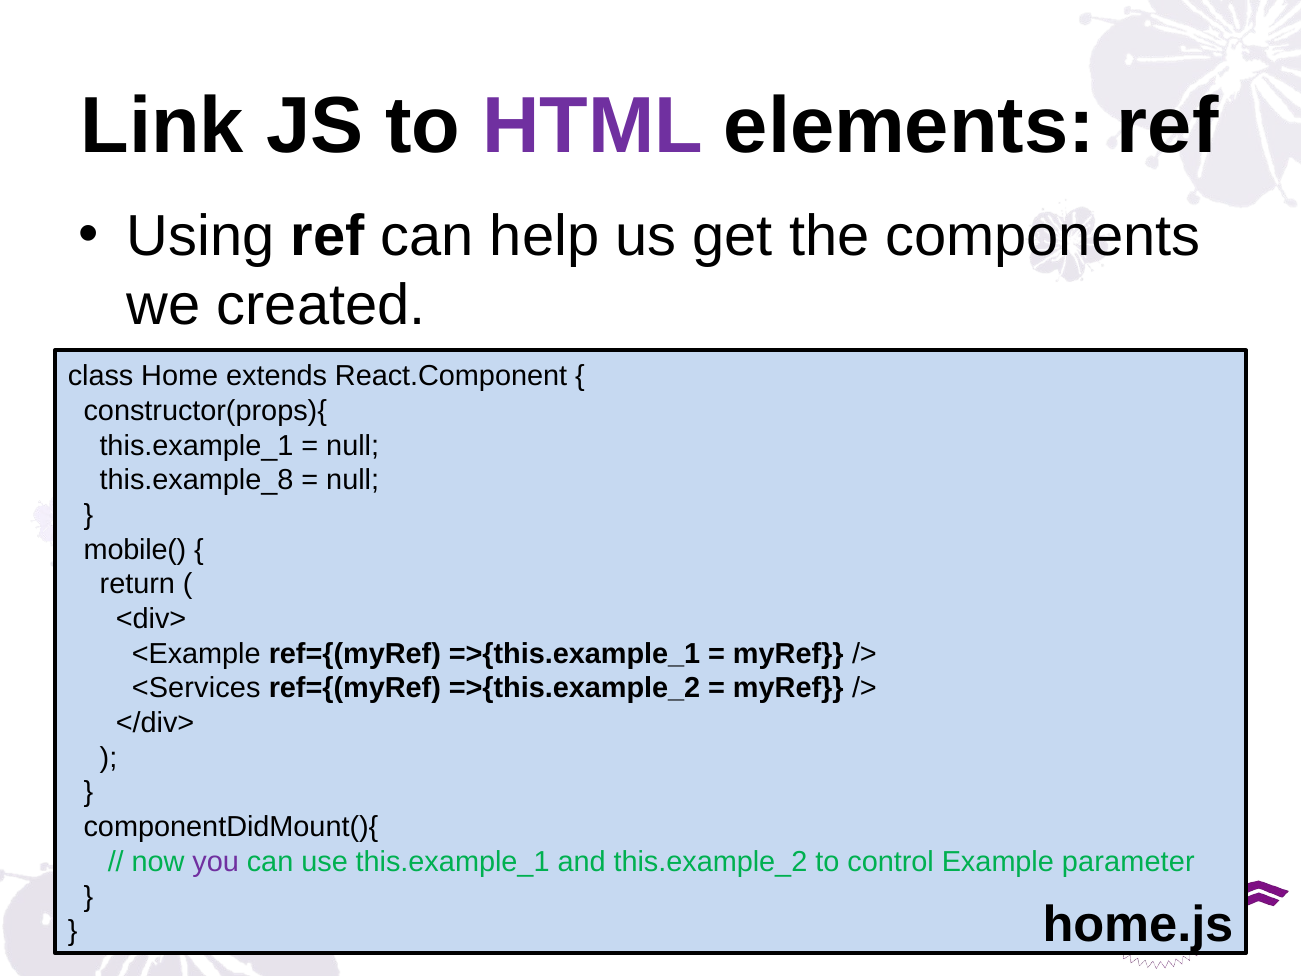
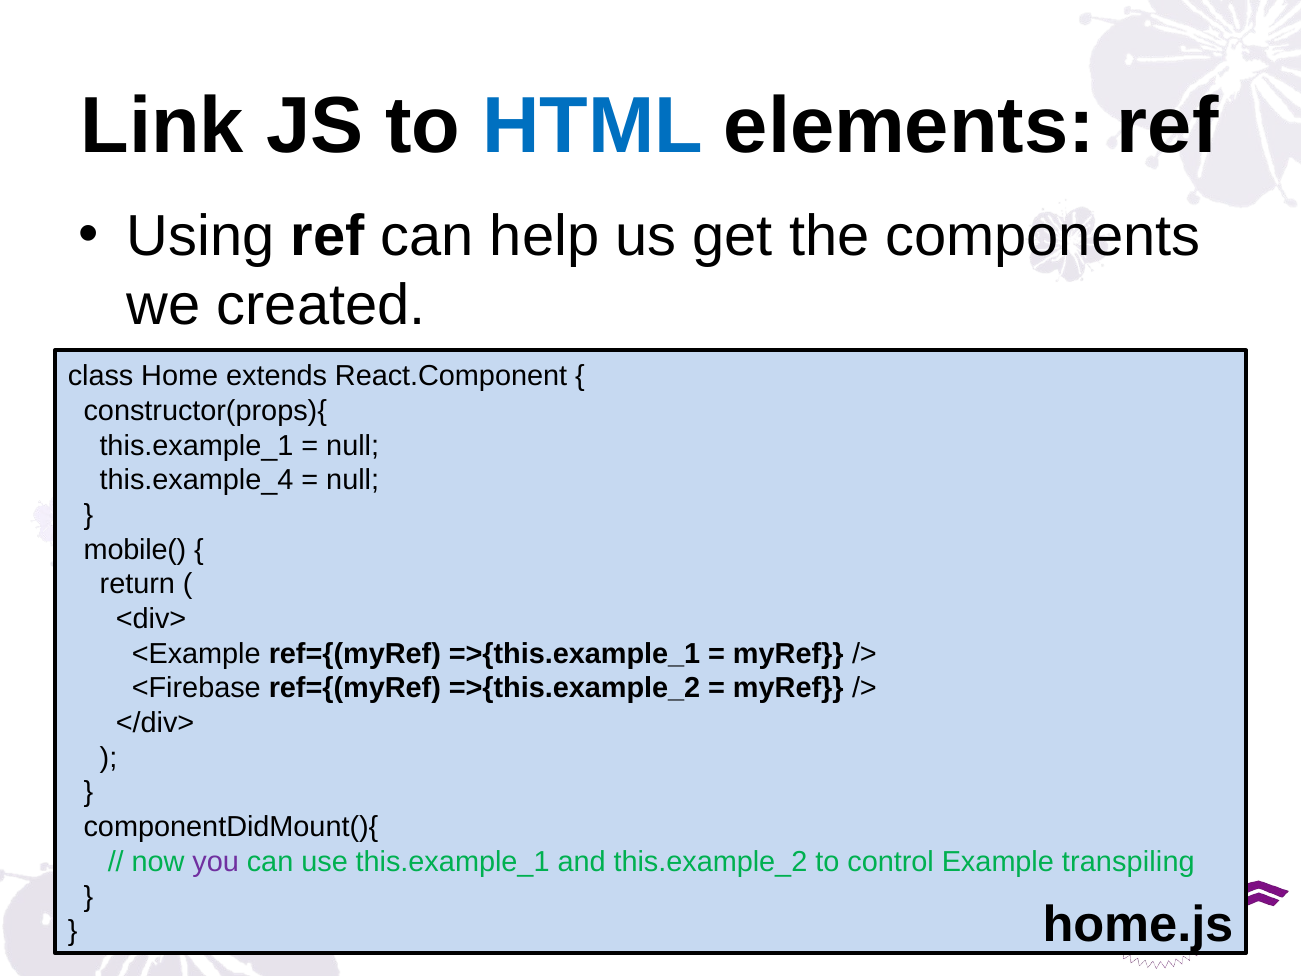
HTML colour: purple -> blue
this.example_8: this.example_8 -> this.example_4
<Services: <Services -> <Firebase
parameter: parameter -> transpiling
